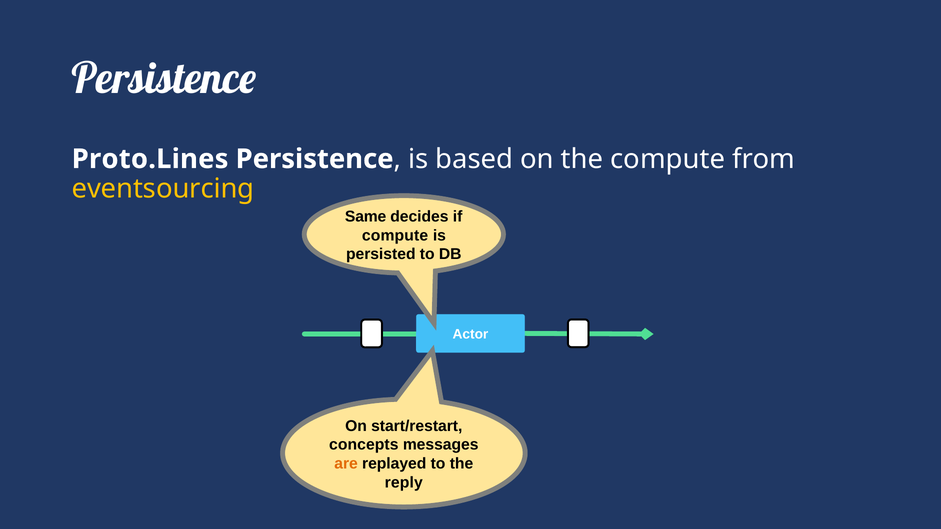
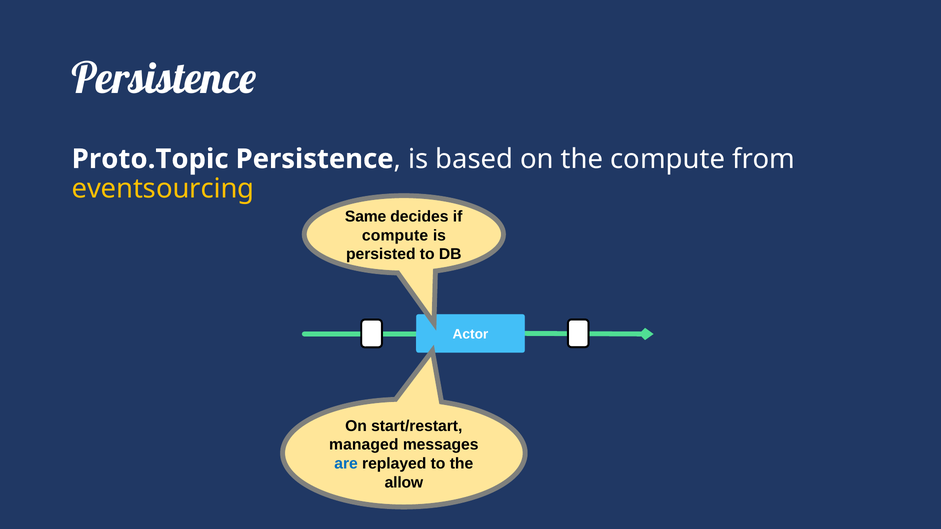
Proto.Lines: Proto.Lines -> Proto.Topic
concepts: concepts -> managed
are colour: orange -> blue
reply: reply -> allow
